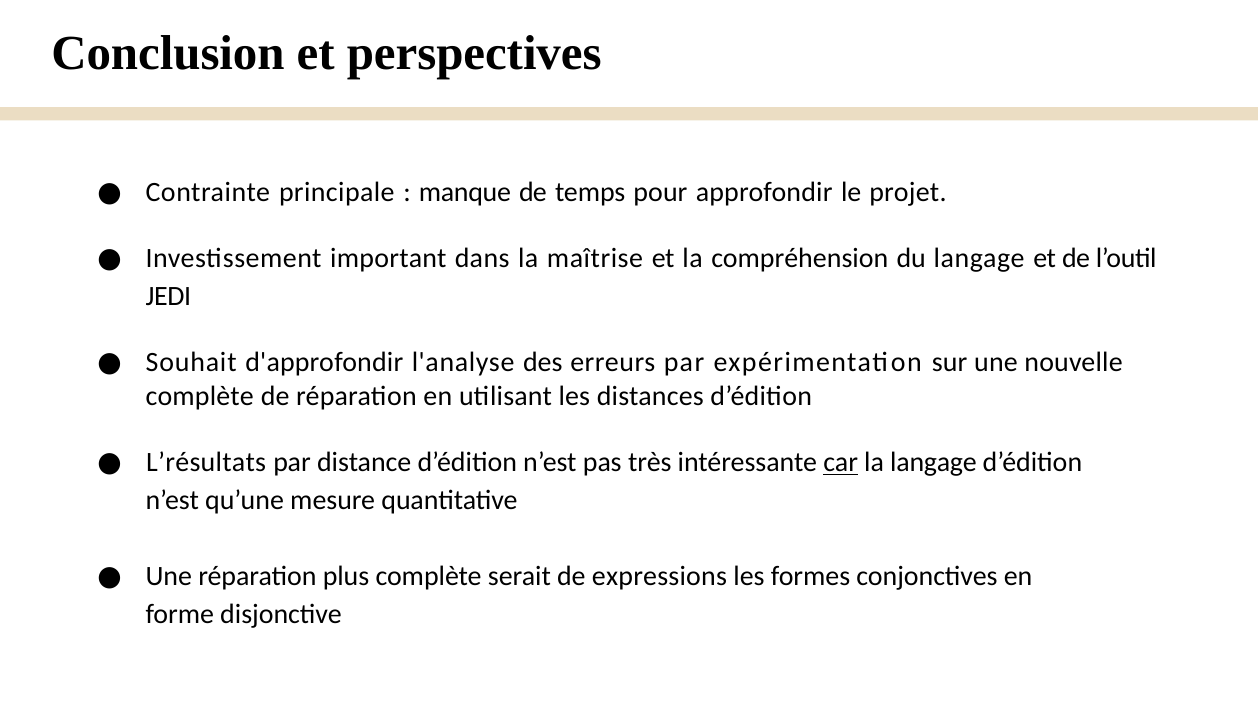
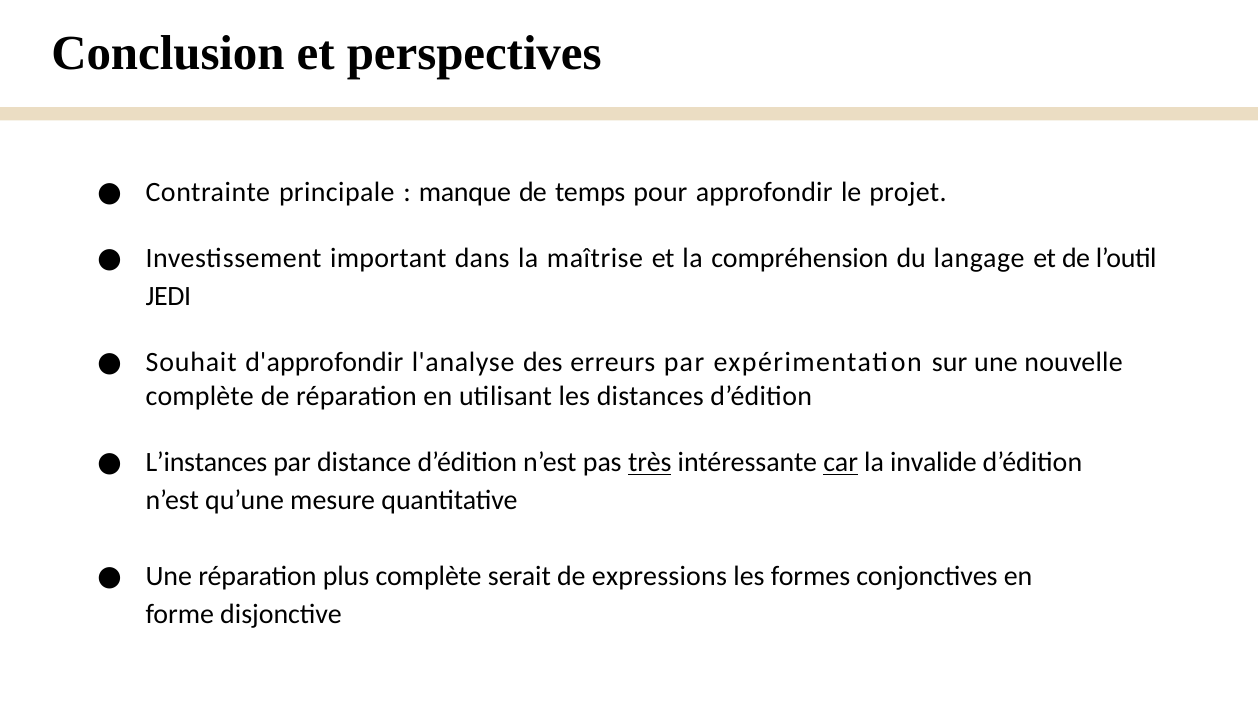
L’résultats: L’résultats -> L’instances
très underline: none -> present
la langage: langage -> invalide
